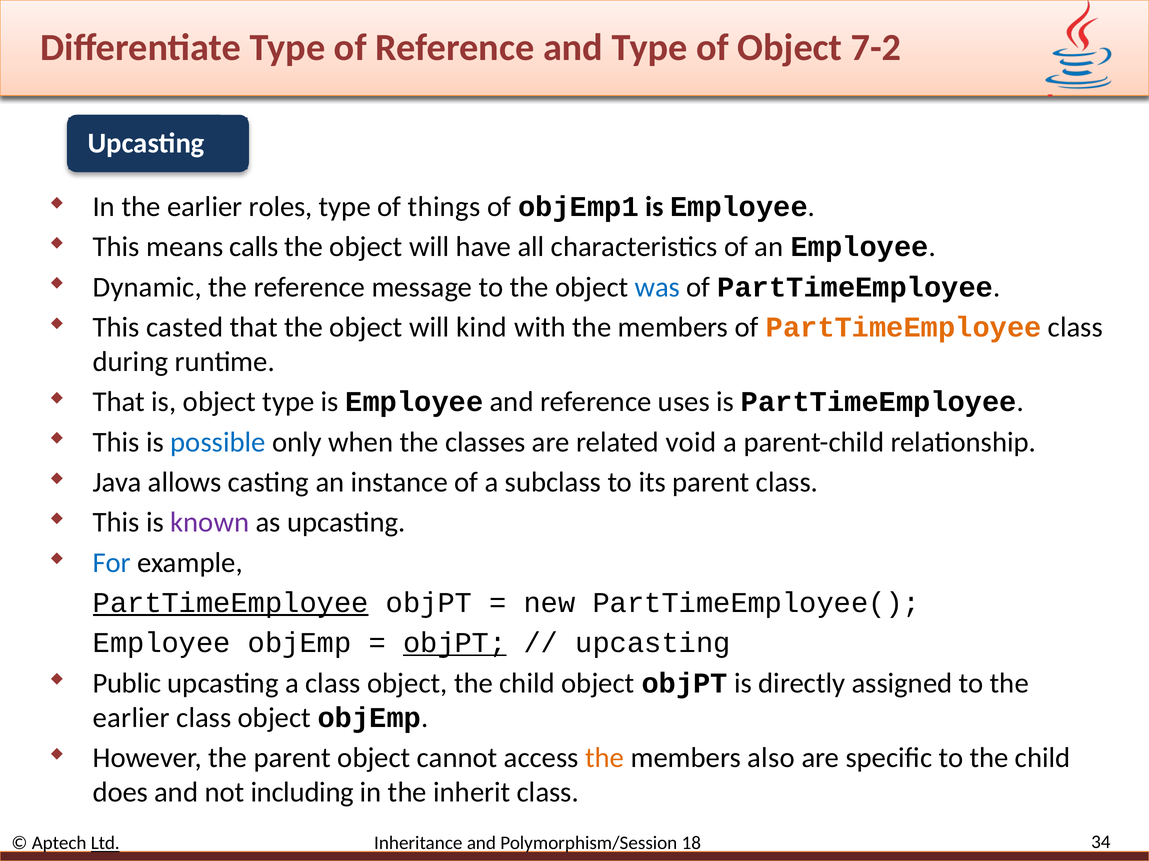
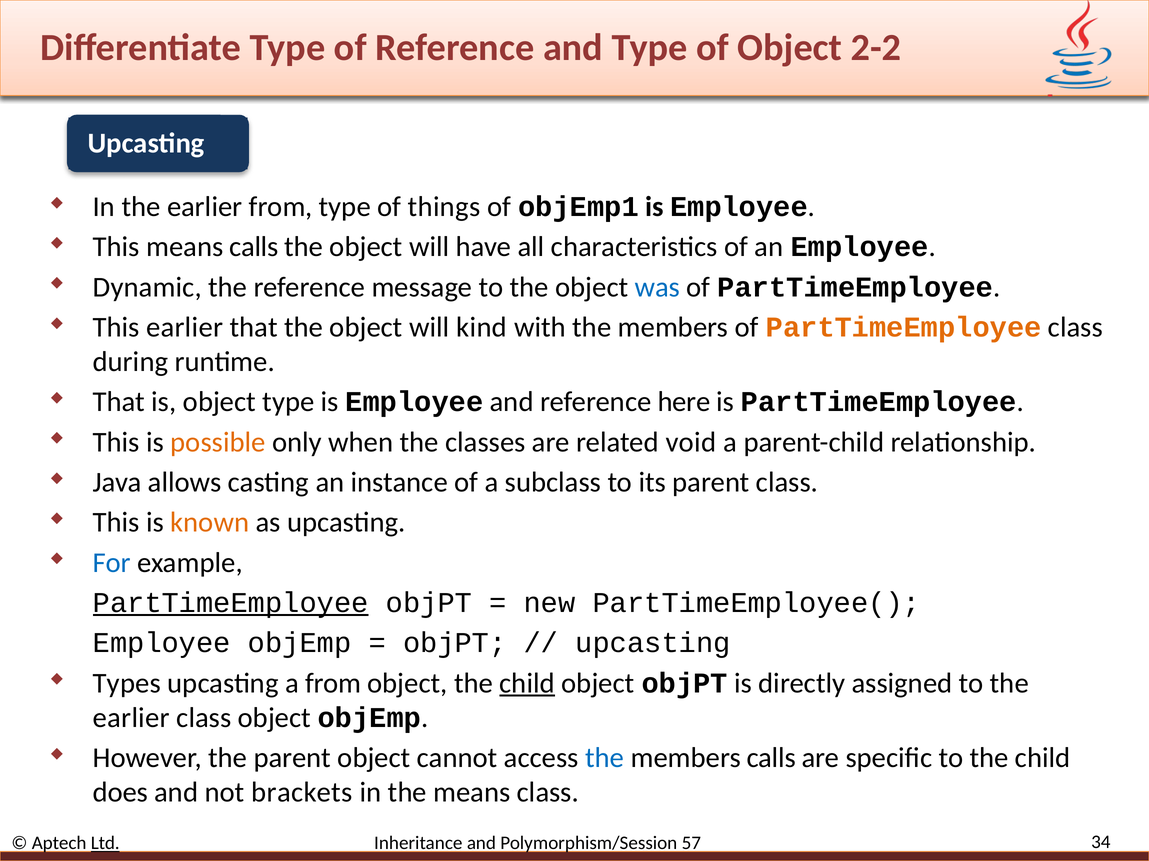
7-2: 7-2 -> 2-2
earlier roles: roles -> from
This casted: casted -> earlier
uses: uses -> here
possible colour: blue -> orange
known colour: purple -> orange
objPT at (455, 644) underline: present -> none
Public: Public -> Types
a class: class -> from
child at (527, 684) underline: none -> present
the at (605, 758) colour: orange -> blue
members also: also -> calls
including: including -> brackets
the inherit: inherit -> means
18: 18 -> 57
